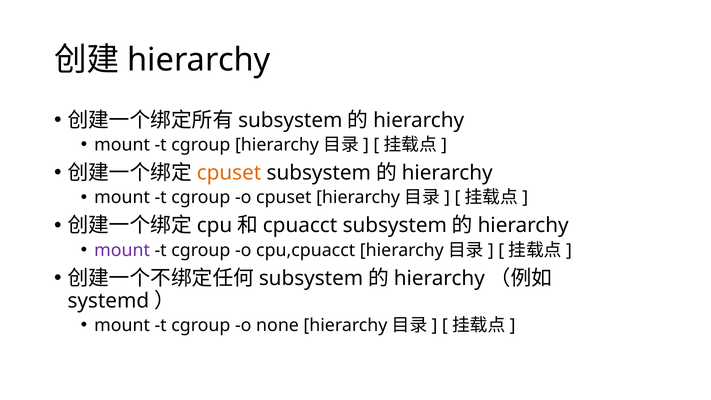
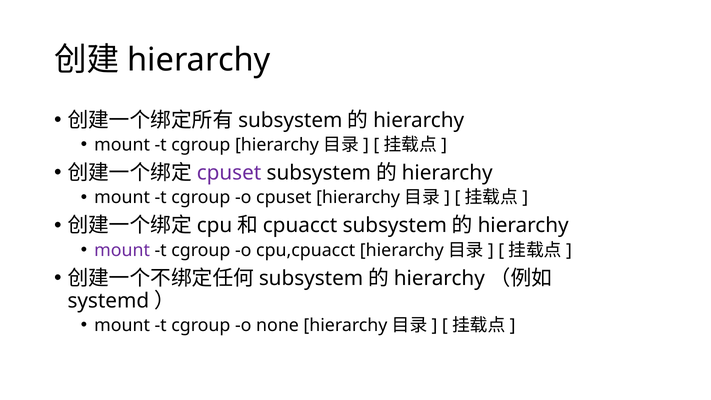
cpuset at (229, 173) colour: orange -> purple
